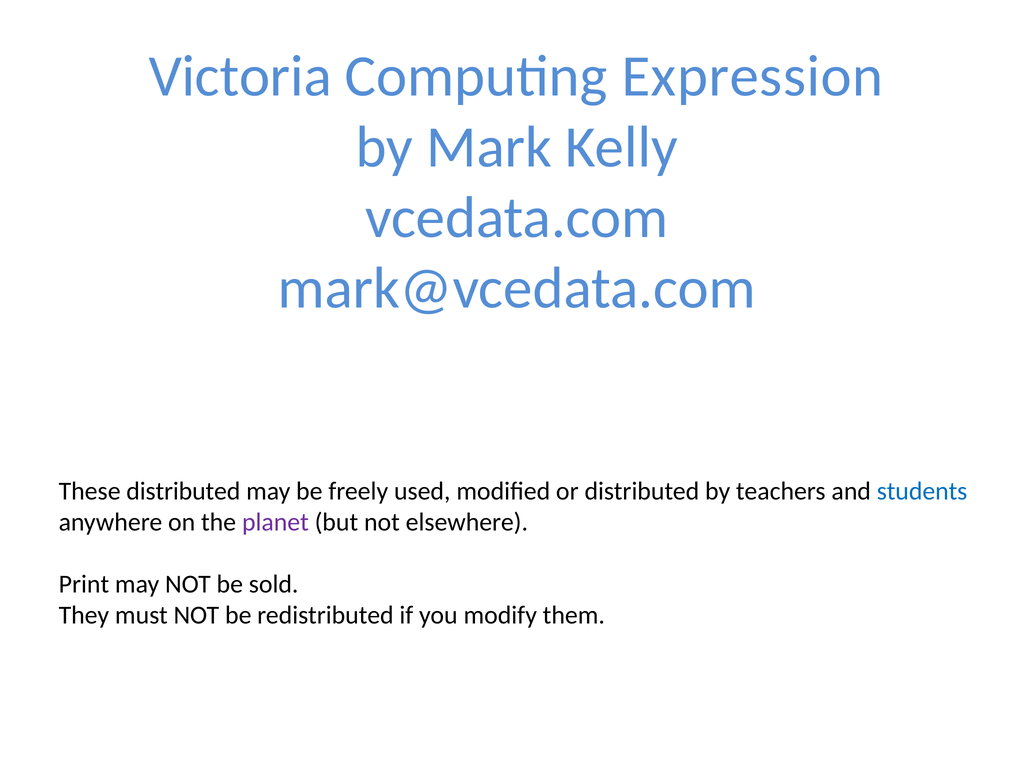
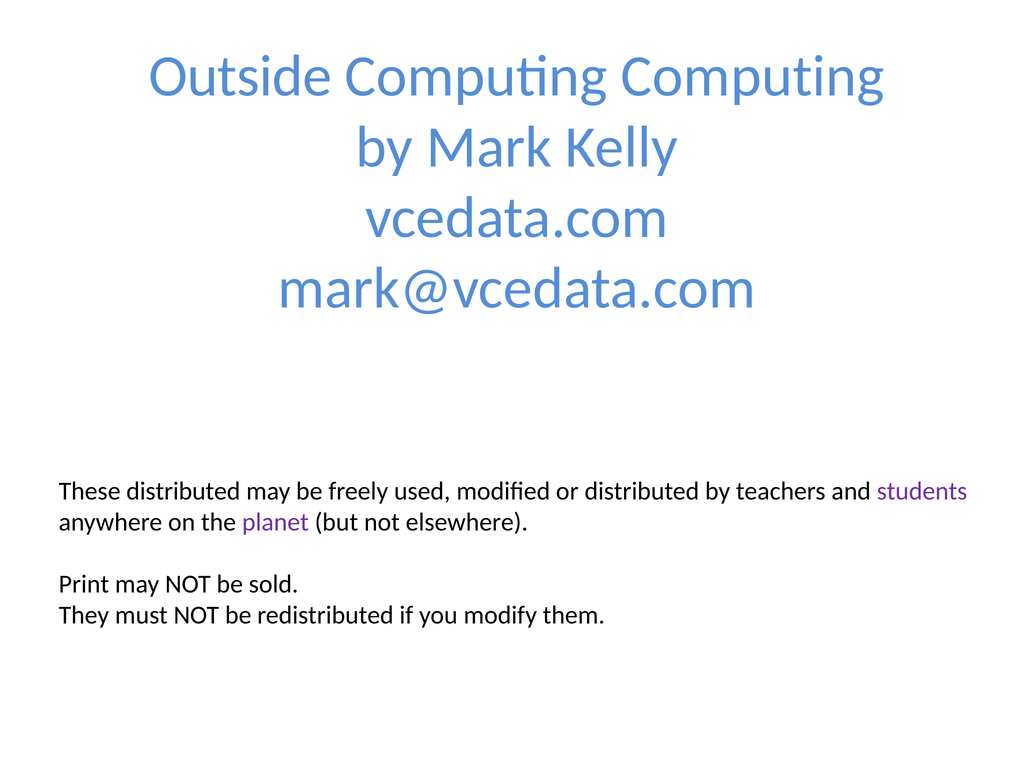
Victoria: Victoria -> Outside
Computing Expression: Expression -> Computing
students colour: blue -> purple
